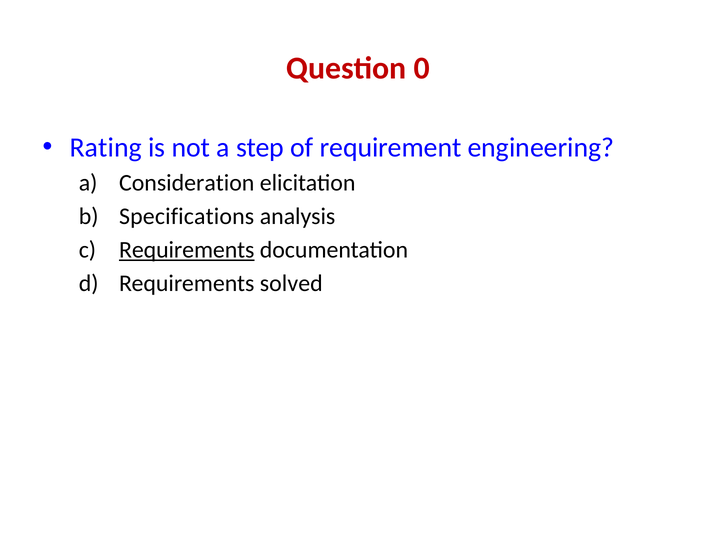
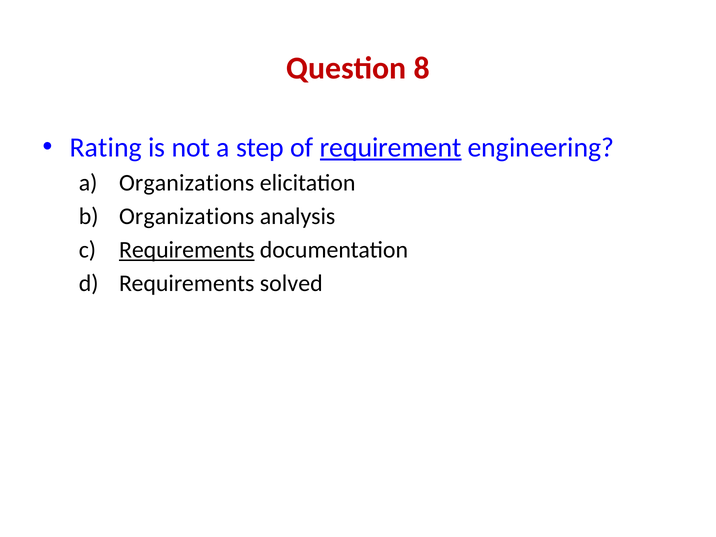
0: 0 -> 8
requirement underline: none -> present
a Consideration: Consideration -> Organizations
Specifications at (187, 216): Specifications -> Organizations
